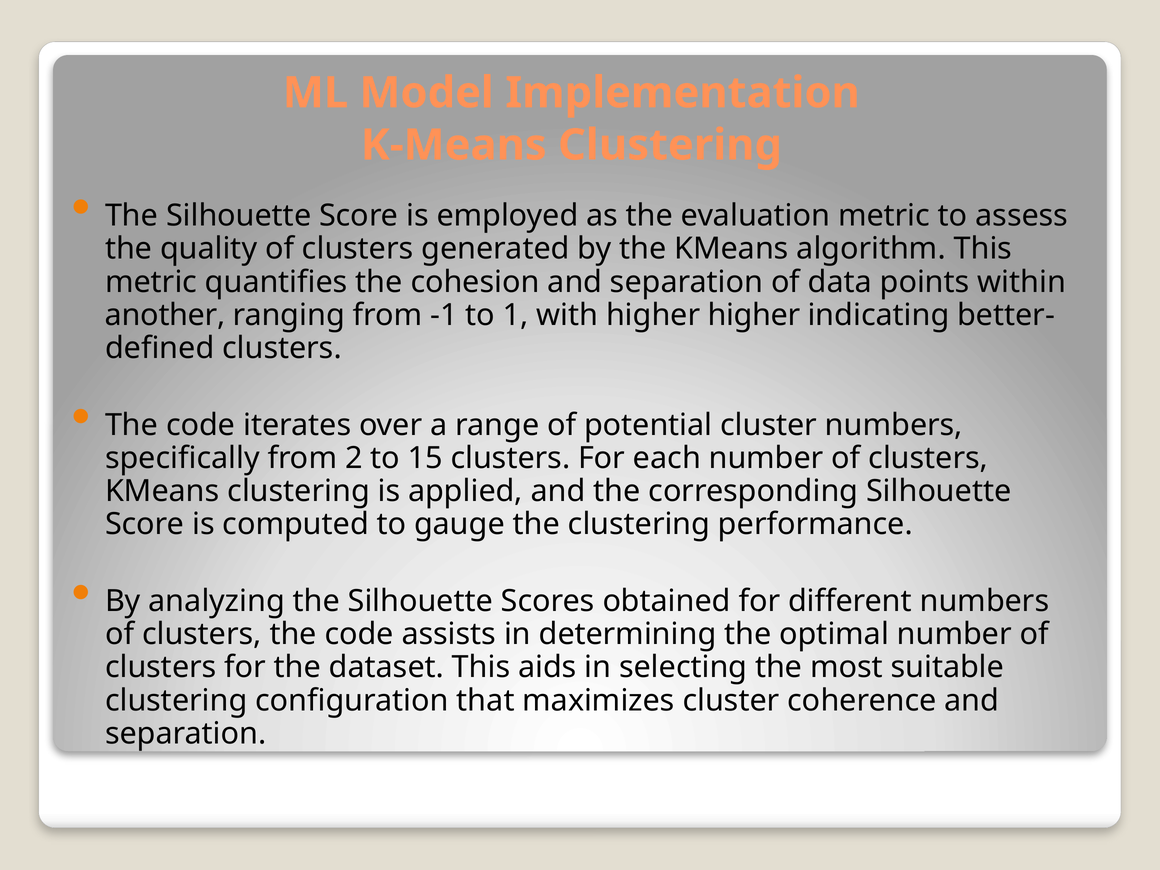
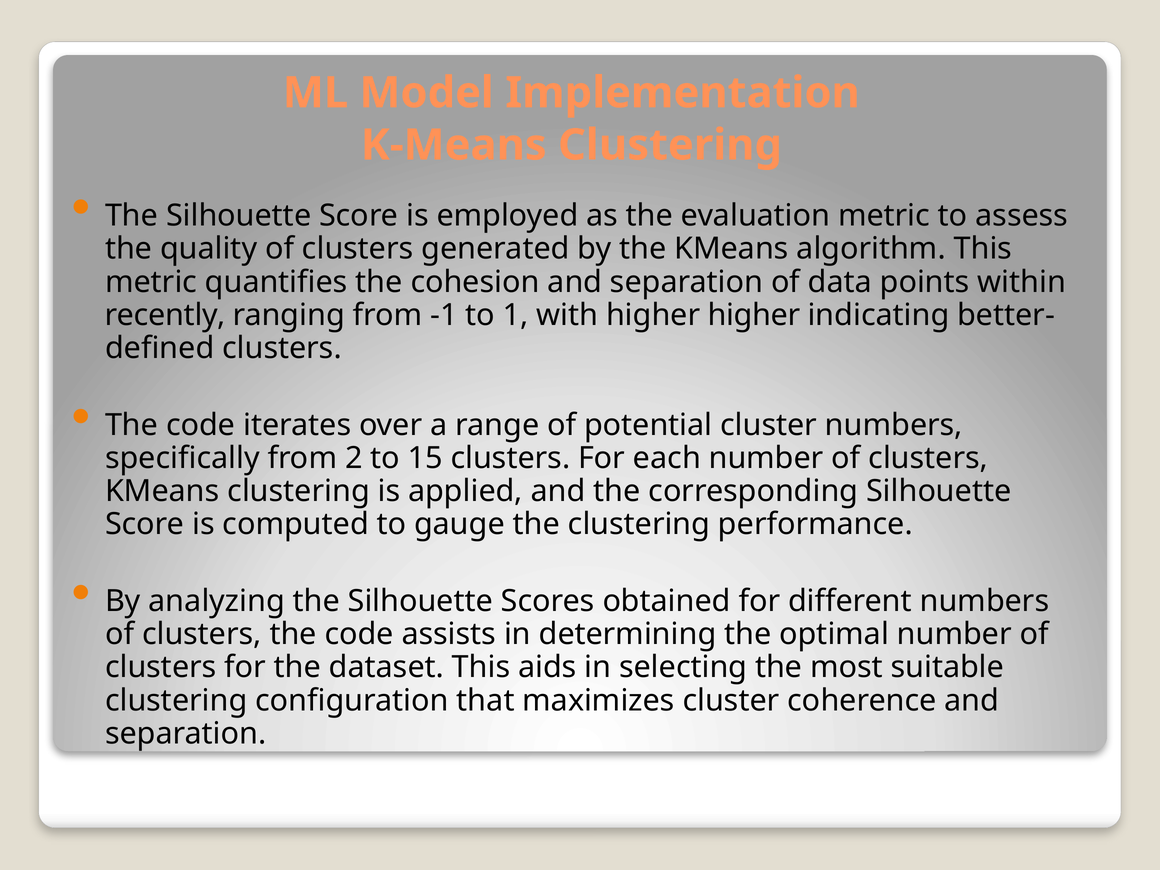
another: another -> recently
